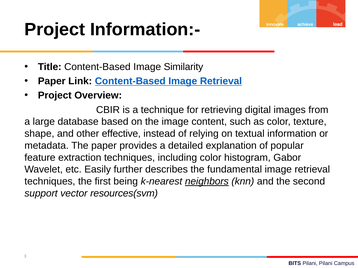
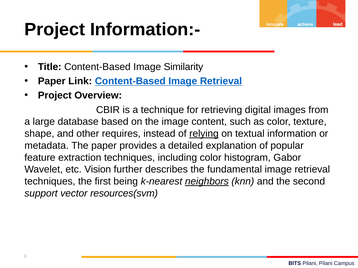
effective: effective -> requires
relying underline: none -> present
Easily: Easily -> Vision
